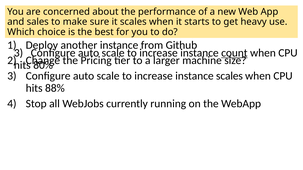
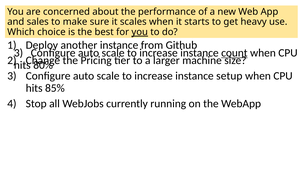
you at (140, 32) underline: none -> present
instance scales: scales -> setup
88%: 88% -> 85%
